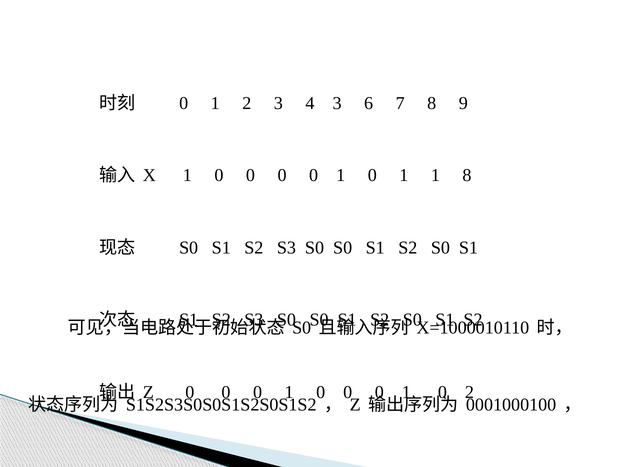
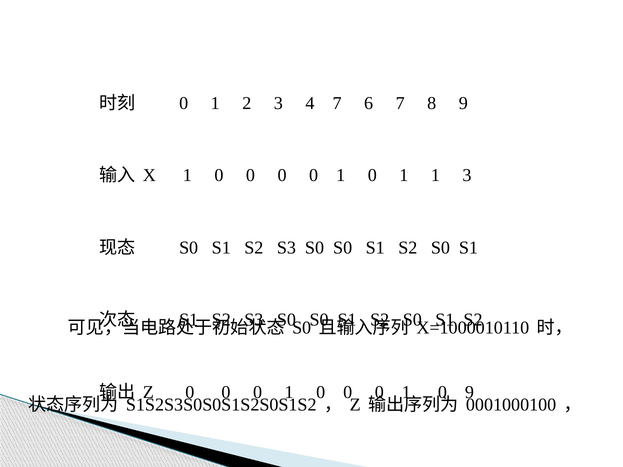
4 3: 3 -> 7
1 8: 8 -> 3
0 2: 2 -> 9
